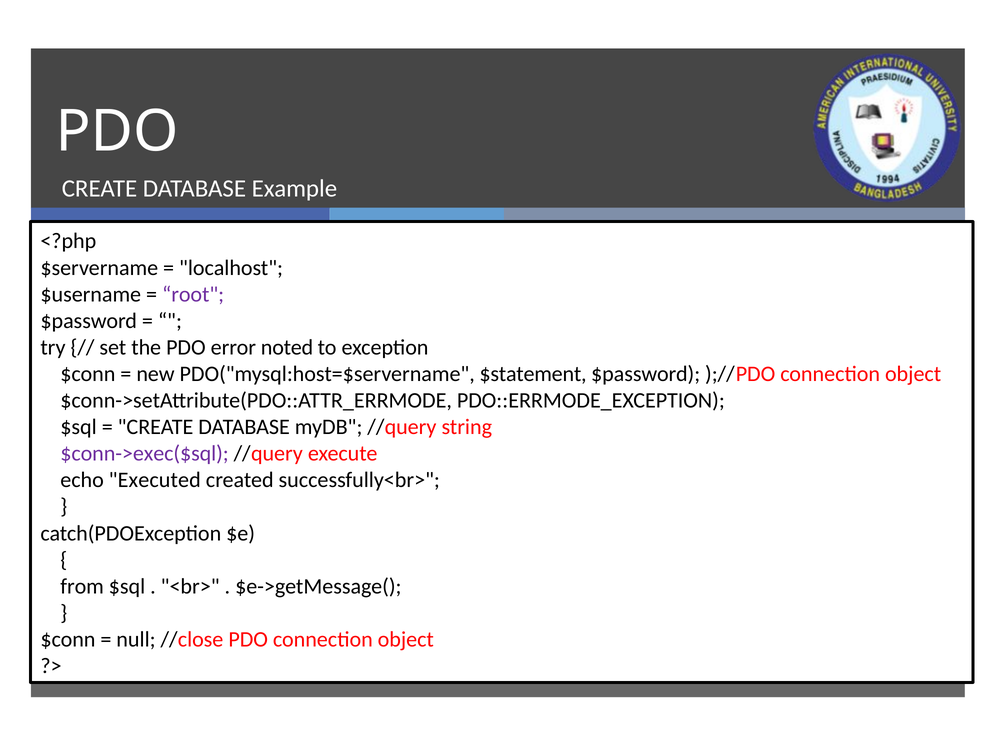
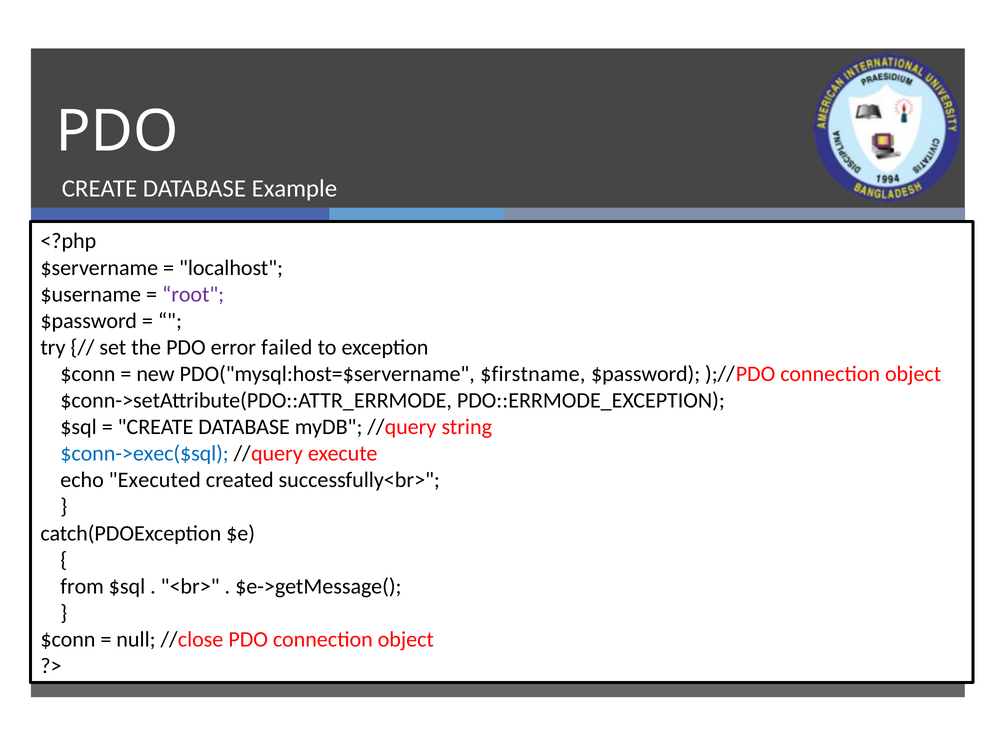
noted: noted -> failed
$statement: $statement -> $firstname
$conn->exec($sql colour: purple -> blue
